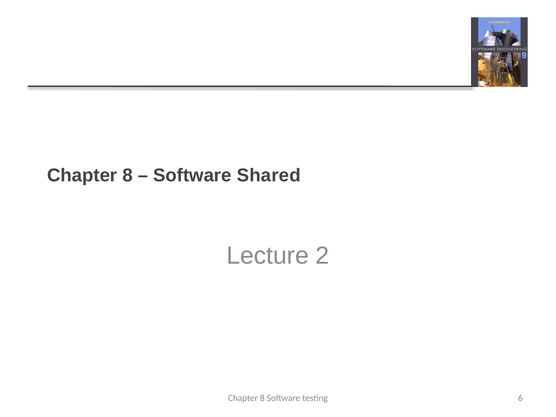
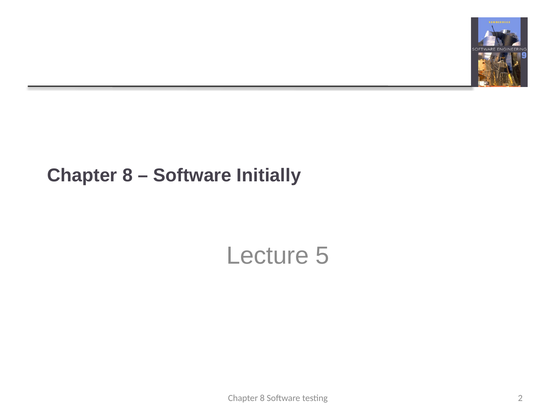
Shared: Shared -> Initially
2: 2 -> 5
6: 6 -> 2
